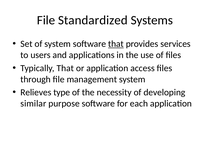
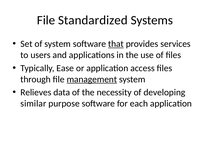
Typically That: That -> Ease
management underline: none -> present
type: type -> data
